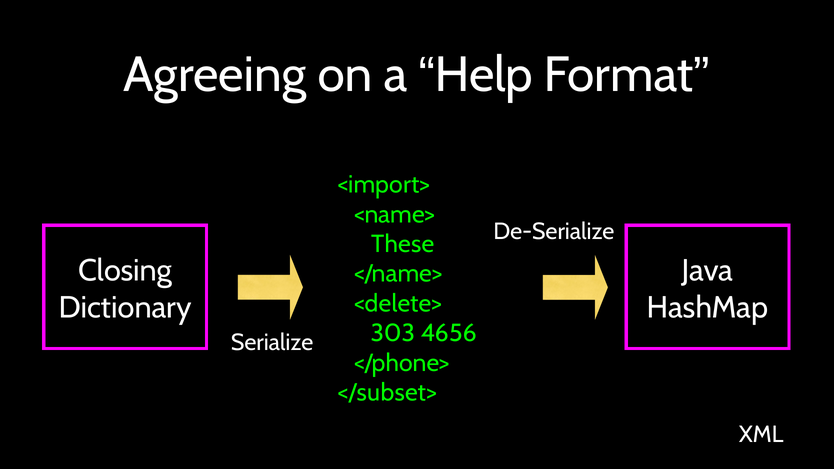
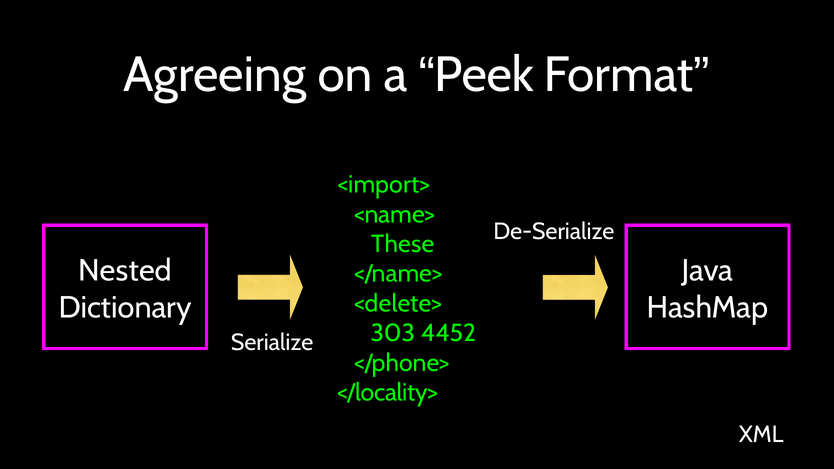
Help: Help -> Peek
Closing: Closing -> Nested
4656: 4656 -> 4452
</subset>: </subset> -> </locality>
